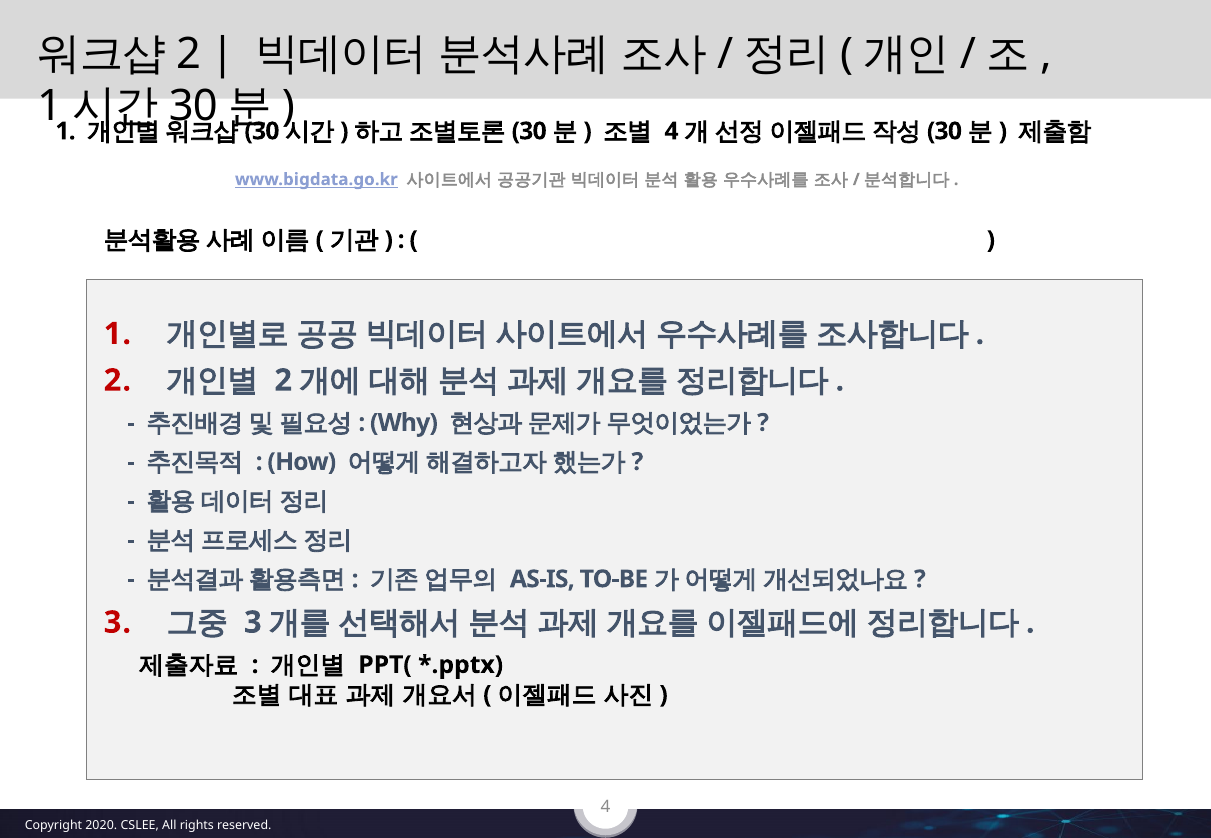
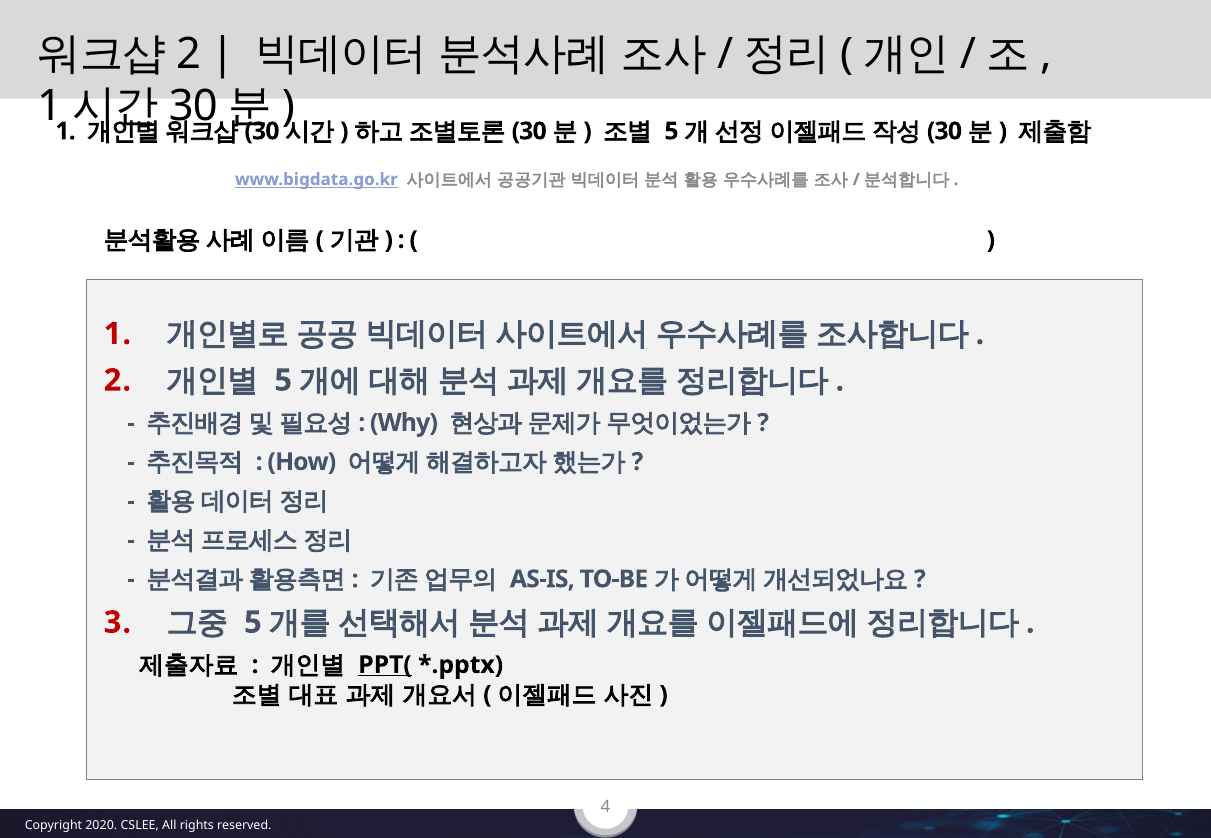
4 at (672, 131): 4 -> 5
2 at (283, 380): 2 -> 5
3 at (253, 623): 3 -> 5
PPT( underline: none -> present
